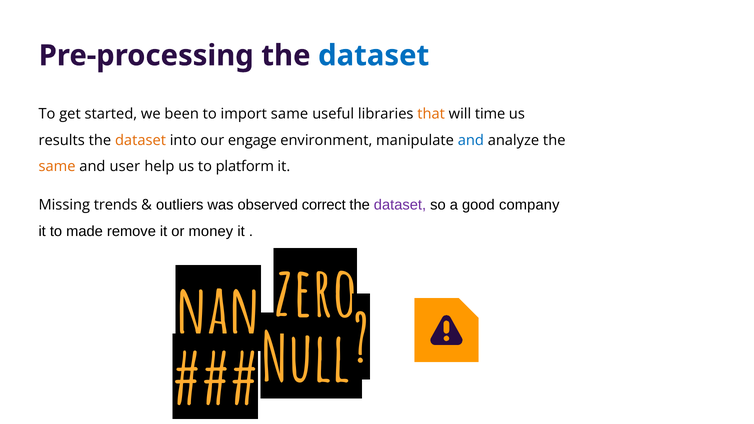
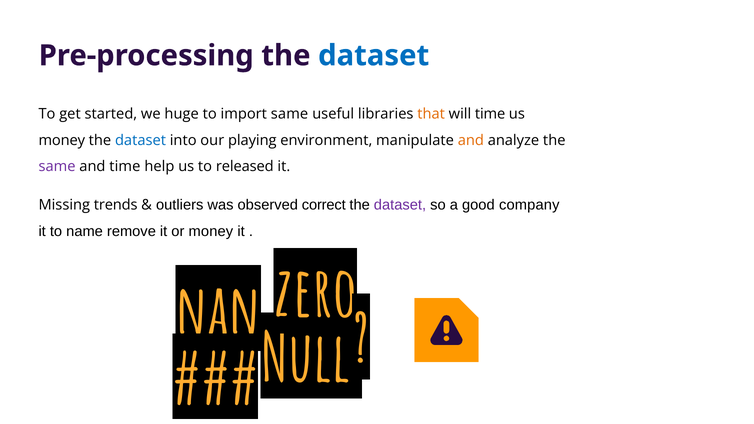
been: been -> huge
results at (62, 140): results -> money
dataset at (141, 140) colour: orange -> blue
engage: engage -> playing
and at (471, 140) colour: blue -> orange
same at (57, 167) colour: orange -> purple
and user: user -> time
platform: platform -> released
made: made -> name
